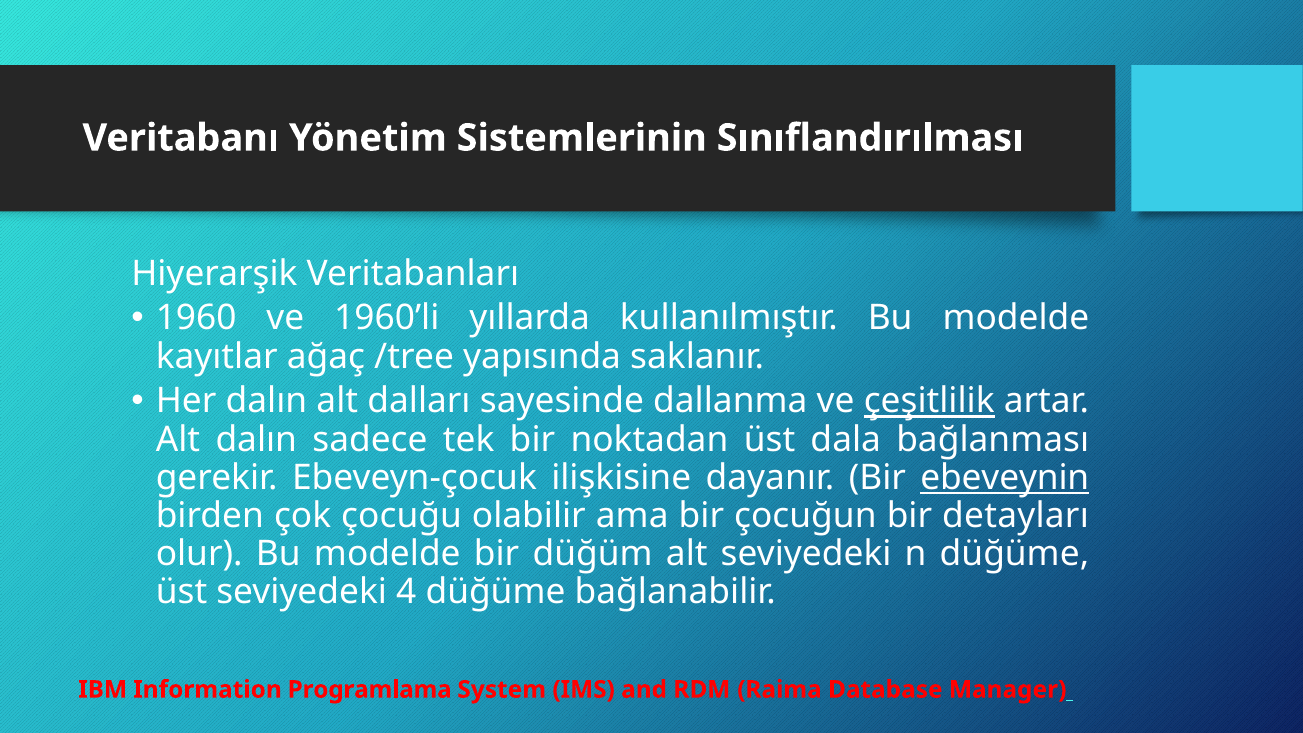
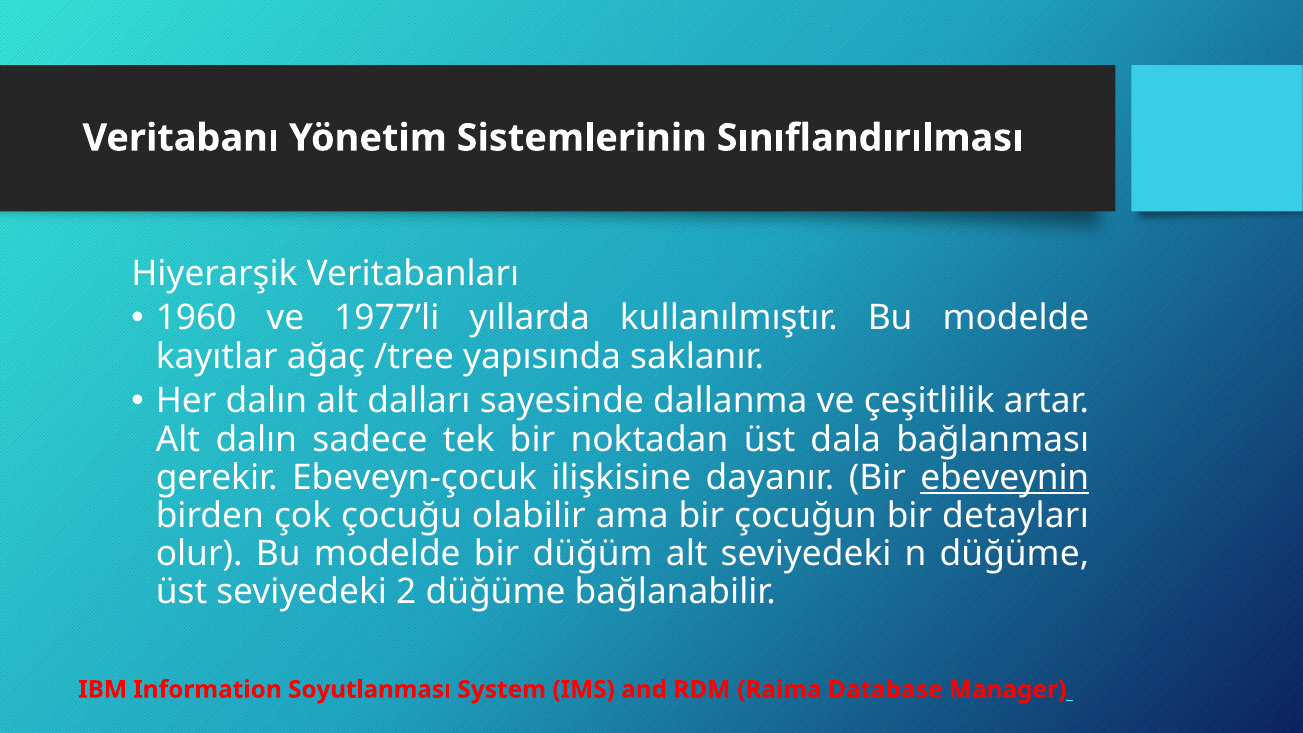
1960’li: 1960’li -> 1977’li
çeşitlilik underline: present -> none
4: 4 -> 2
Programlama: Programlama -> Soyutlanması
